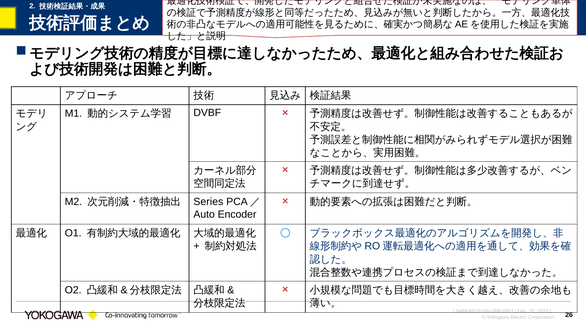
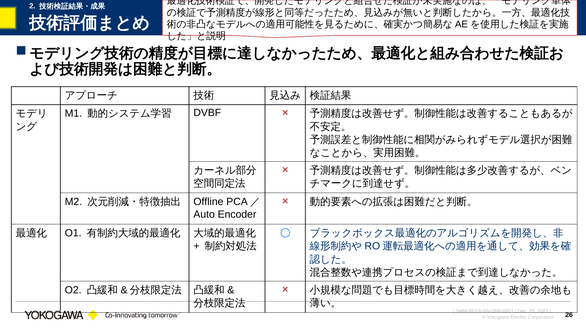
Series: Series -> Offline
